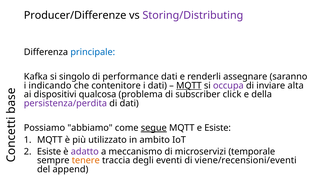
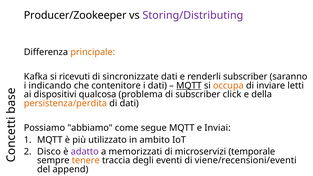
Producer/Differenze: Producer/Differenze -> Producer/Zookeeper
principale colour: blue -> orange
singolo: singolo -> ricevuti
performance: performance -> sincronizzate
renderli assegnare: assegnare -> subscriber
occupa colour: purple -> orange
alta: alta -> letti
persistenza/perdita colour: purple -> orange
segue underline: present -> none
e Esiste: Esiste -> Inviai
Esiste at (49, 152): Esiste -> Disco
meccanismo: meccanismo -> memorizzati
